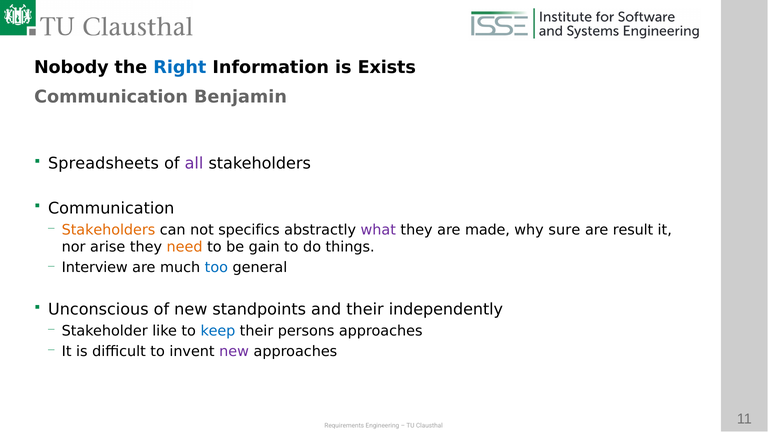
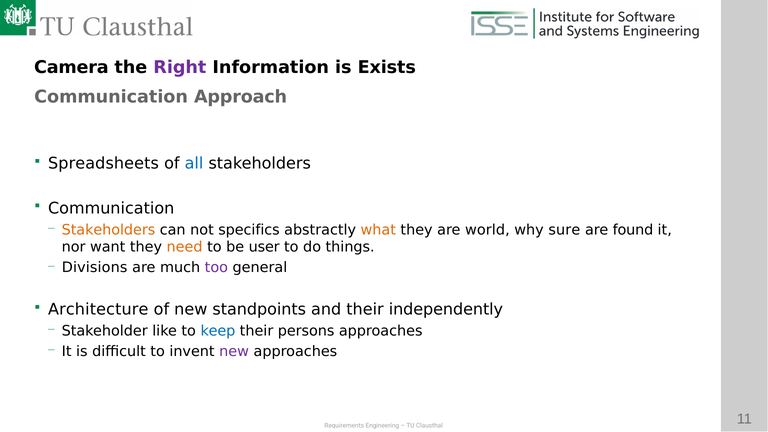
Nobody: Nobody -> Camera
Right colour: blue -> purple
Benjamin: Benjamin -> Approach
all colour: purple -> blue
what colour: purple -> orange
made: made -> world
result: result -> found
arise: arise -> want
gain: gain -> user
Interview: Interview -> Divisions
too colour: blue -> purple
Unconscious: Unconscious -> Architecture
